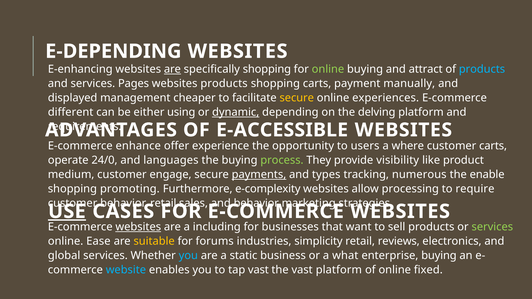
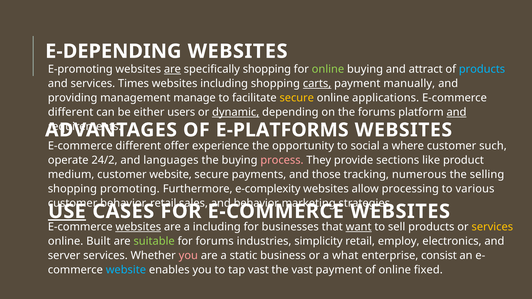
E-enhancing: E-enhancing -> E-promoting
Pages: Pages -> Times
websites products: products -> including
carts at (317, 84) underline: none -> present
displayed: displayed -> providing
cheaper: cheaper -> manage
experiences: experiences -> applications
using: using -> users
the delving: delving -> forums
and at (456, 112) underline: none -> present
E-ACCESSIBLE: E-ACCESSIBLE -> E-PLATFORMS
enhance at (138, 146): enhance -> different
users: users -> social
customer carts: carts -> such
24/0: 24/0 -> 24/2
process colour: light green -> pink
visibility: visibility -> sections
customer engage: engage -> website
payments underline: present -> none
types: types -> those
enable: enable -> selling
require: require -> various
want underline: none -> present
services at (492, 227) colour: light green -> yellow
Ease: Ease -> Built
suitable colour: yellow -> light green
reviews: reviews -> employ
global: global -> server
you at (188, 256) colour: light blue -> pink
enterprise buying: buying -> consist
vast platform: platform -> payment
